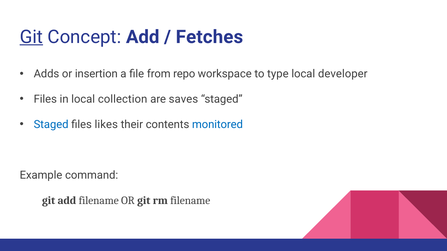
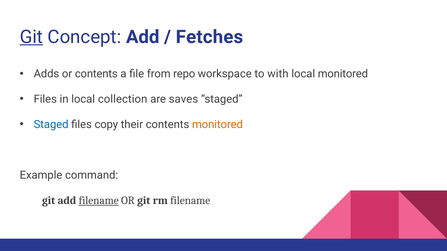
or insertion: insertion -> contents
type: type -> with
local developer: developer -> monitored
likes: likes -> copy
monitored at (217, 125) colour: blue -> orange
filename at (99, 201) underline: none -> present
